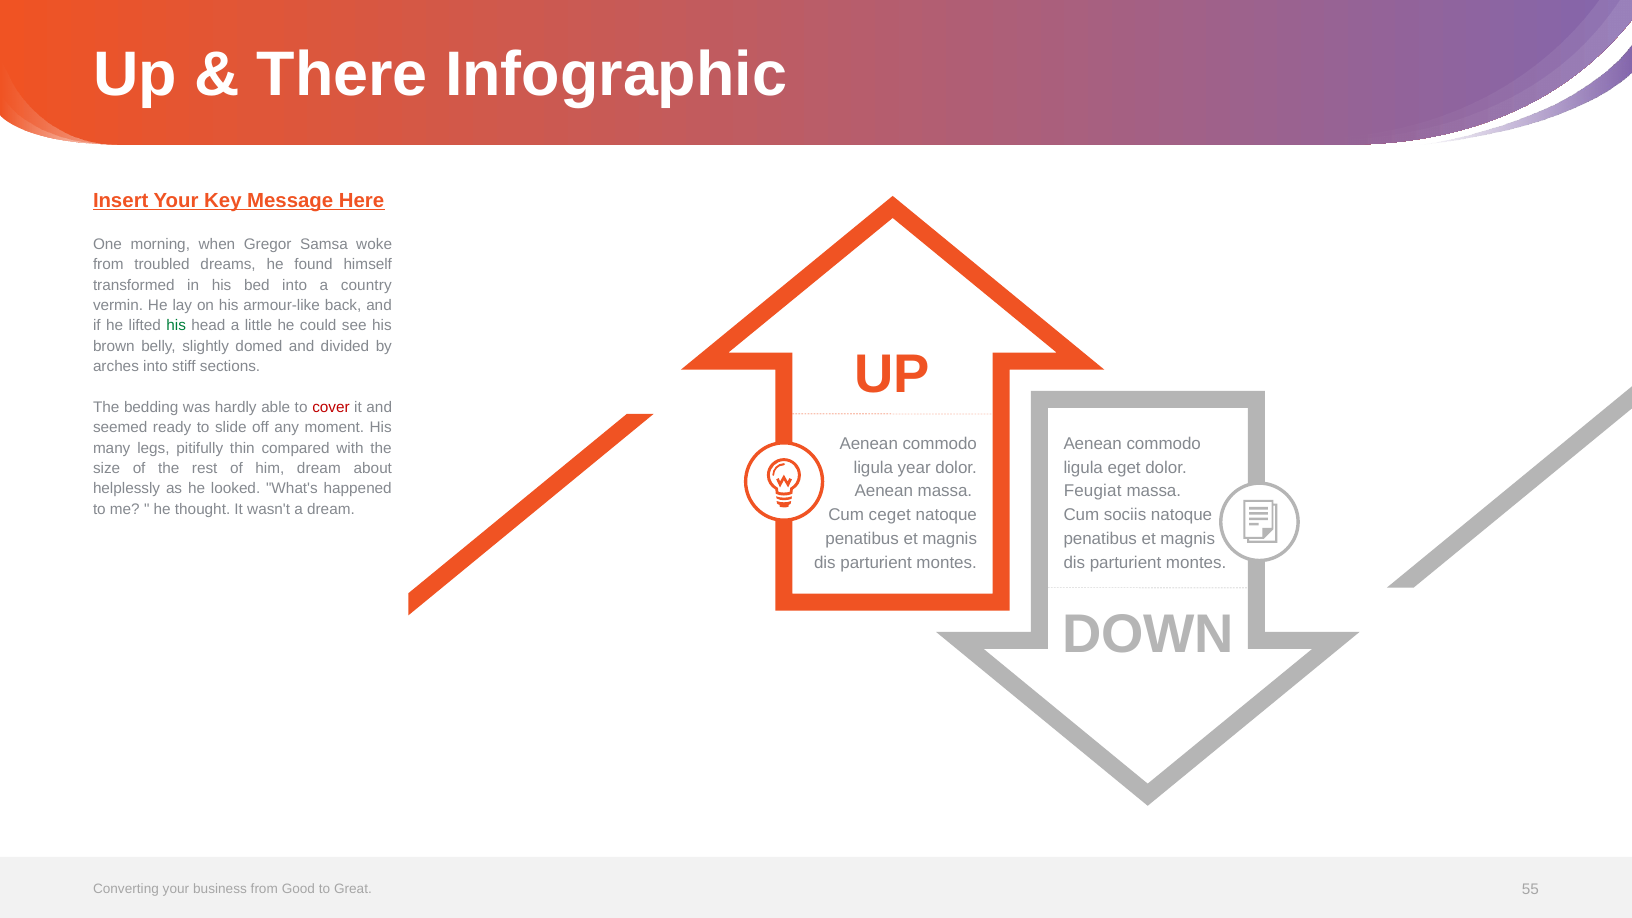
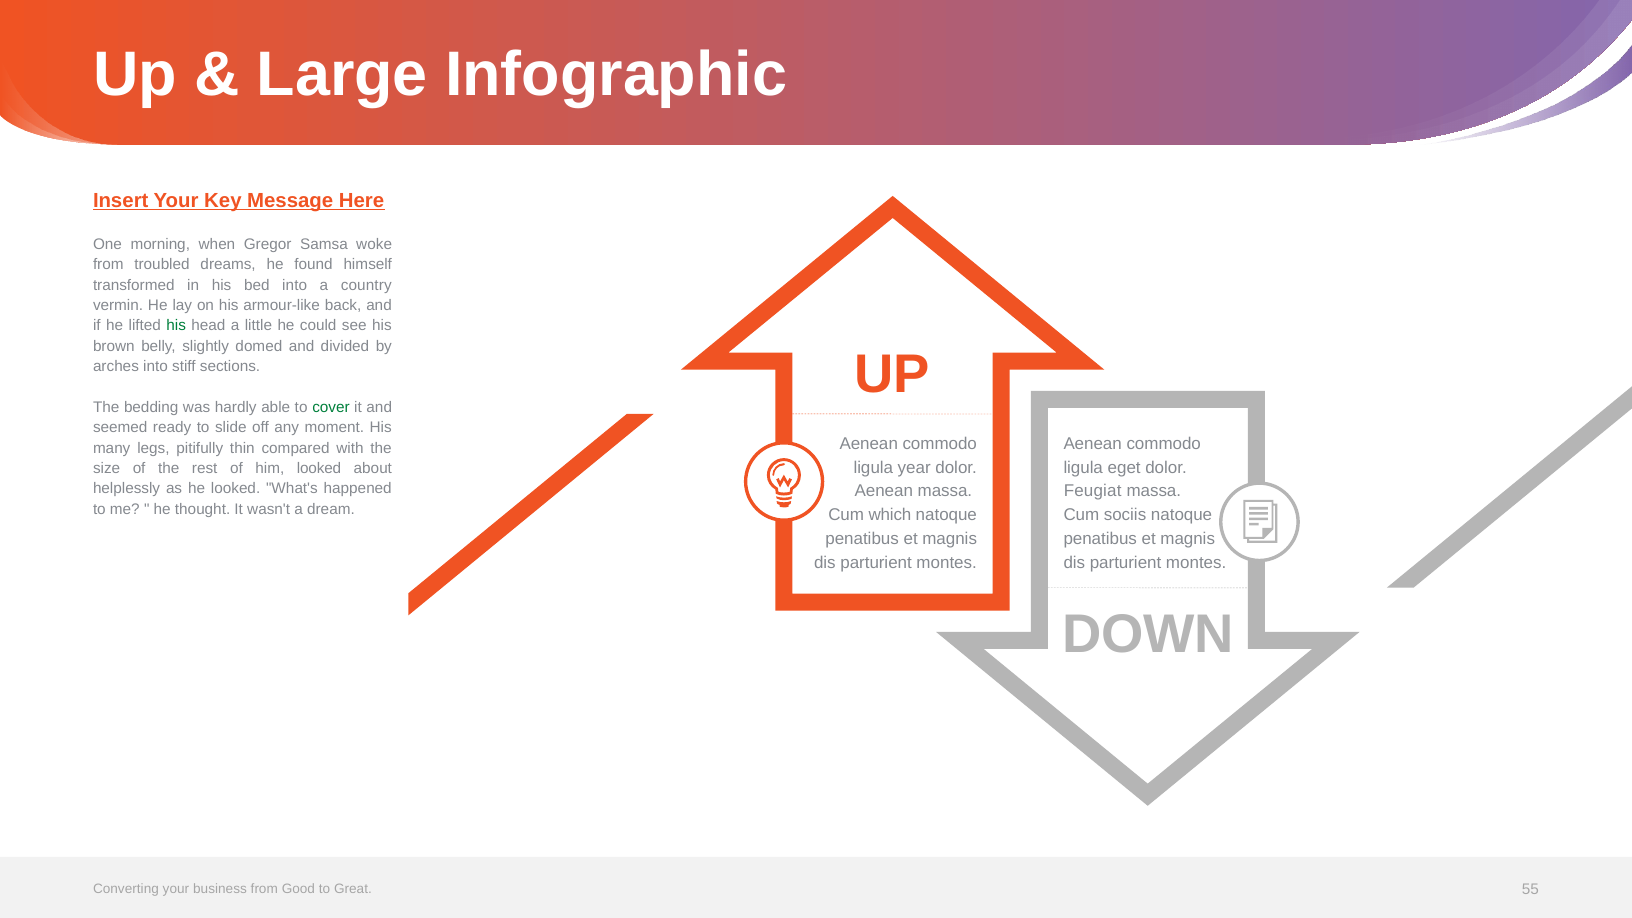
There: There -> Large
cover colour: red -> green
him dream: dream -> looked
ceget: ceget -> which
